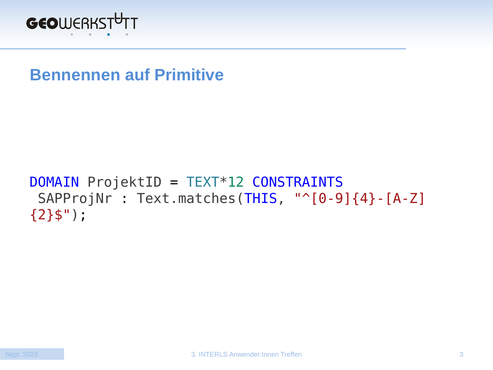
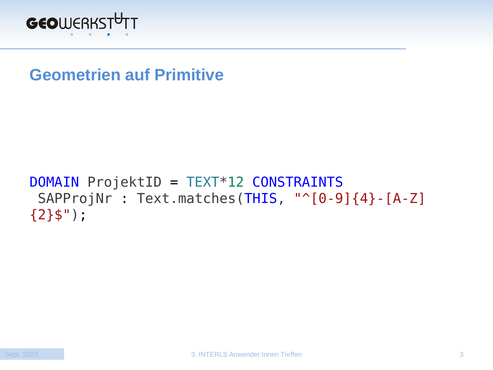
Bennennen: Bennennen -> Geometrien
